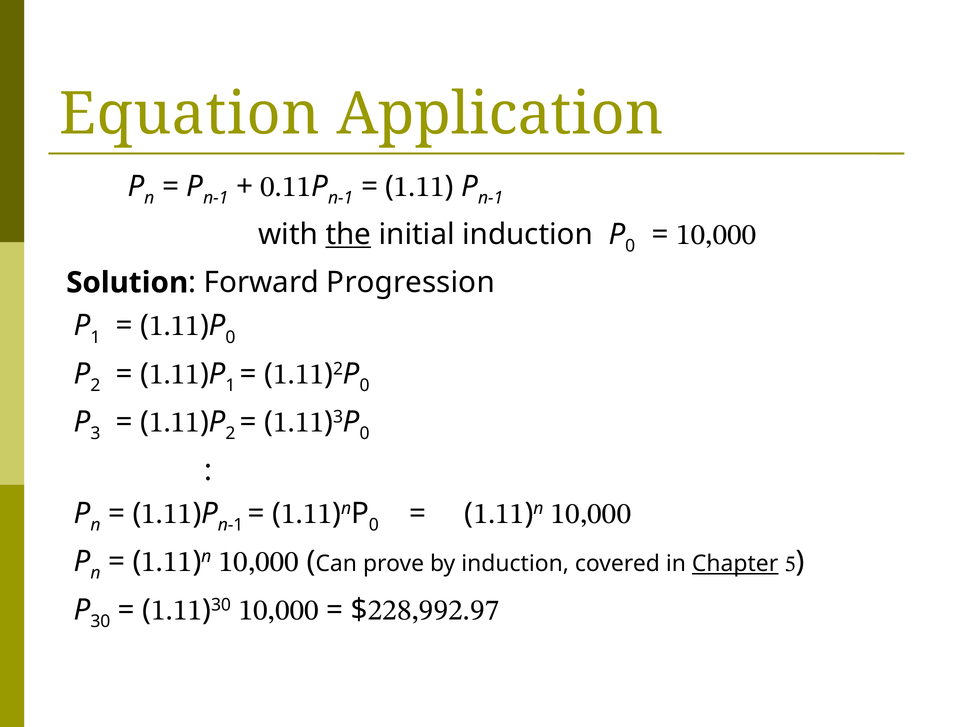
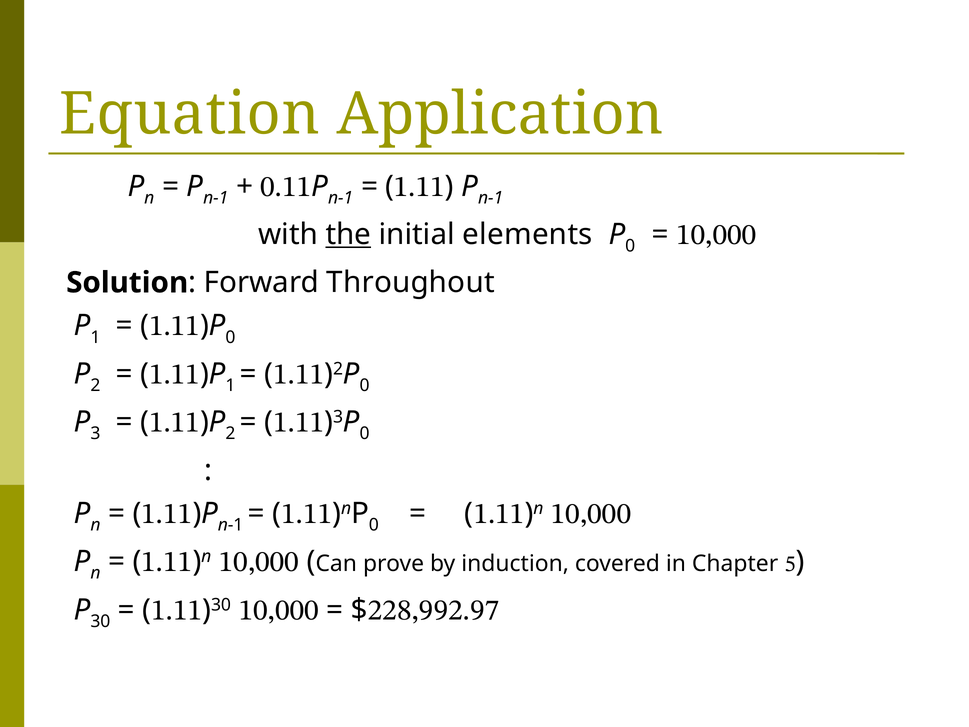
induction at (528, 234): induction -> elements
Progression: Progression -> Throughout
Chapter underline: present -> none
